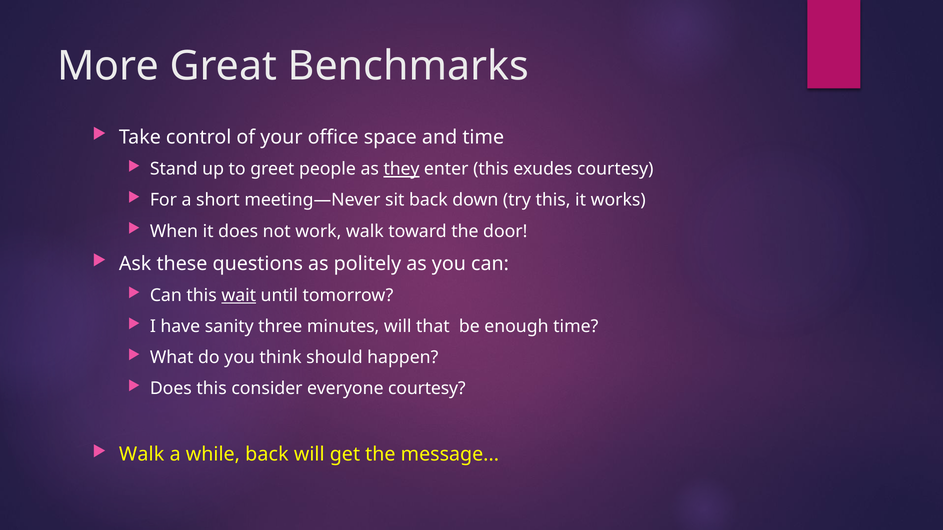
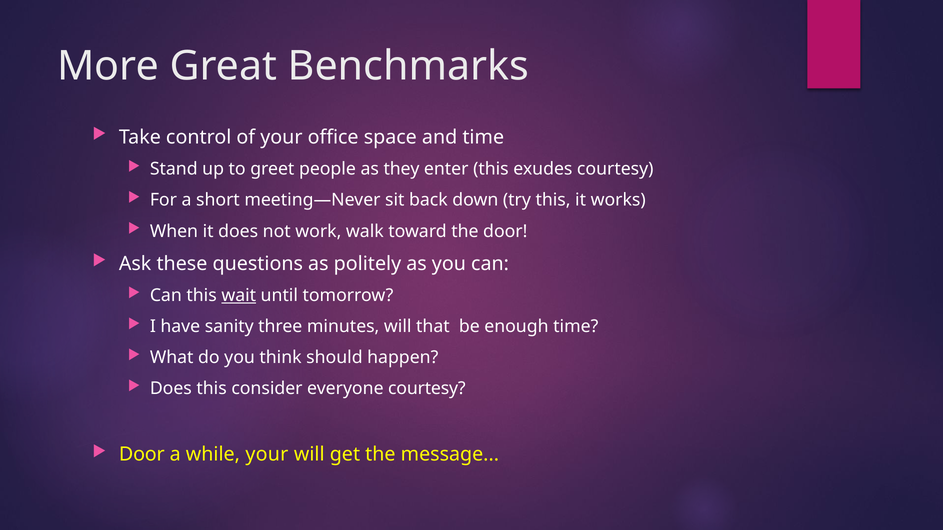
they underline: present -> none
Walk at (142, 455): Walk -> Door
while back: back -> your
